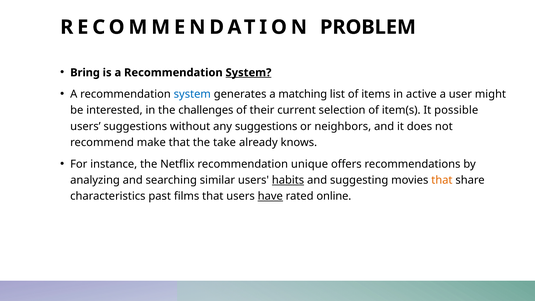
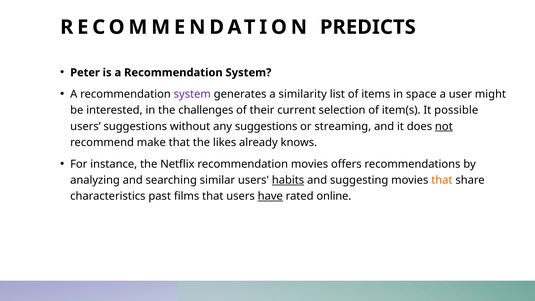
PROBLEM: PROBLEM -> PREDICTS
Bring: Bring -> Peter
System at (248, 73) underline: present -> none
system at (192, 94) colour: blue -> purple
matching: matching -> similarity
active: active -> space
neighbors: neighbors -> streaming
not underline: none -> present
take: take -> likes
recommendation unique: unique -> movies
